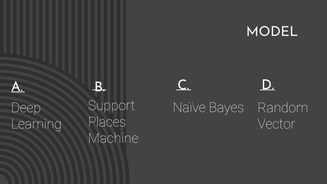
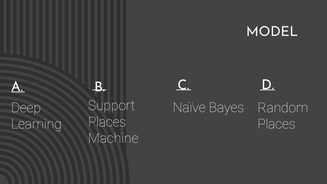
Vector at (277, 124): Vector -> Places
